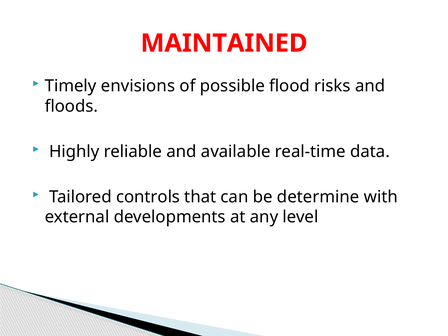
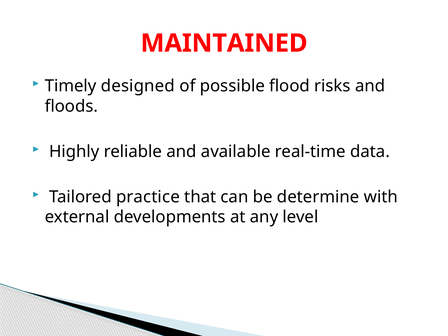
envisions: envisions -> designed
controls: controls -> practice
